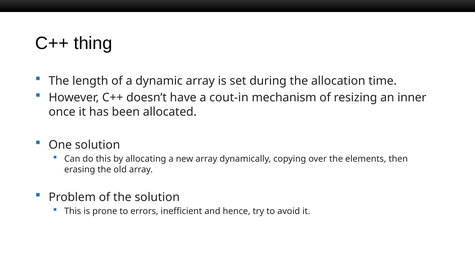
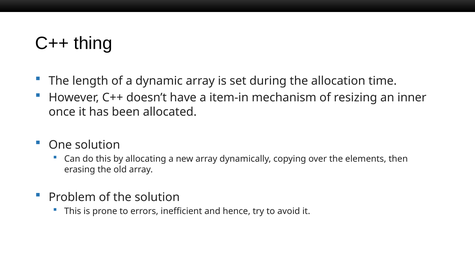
cout-in: cout-in -> item-in
